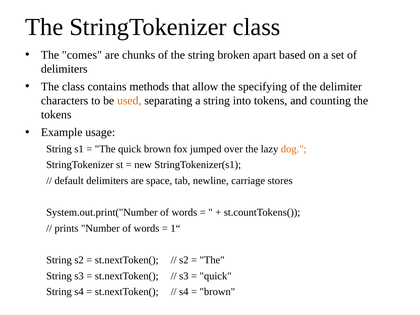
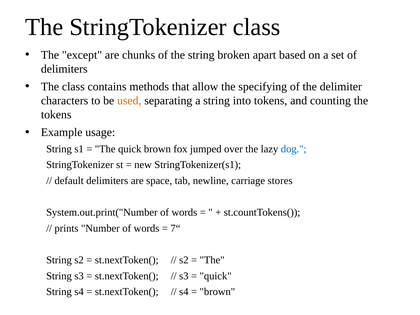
comes: comes -> except
dog colour: orange -> blue
1“: 1“ -> 7“
